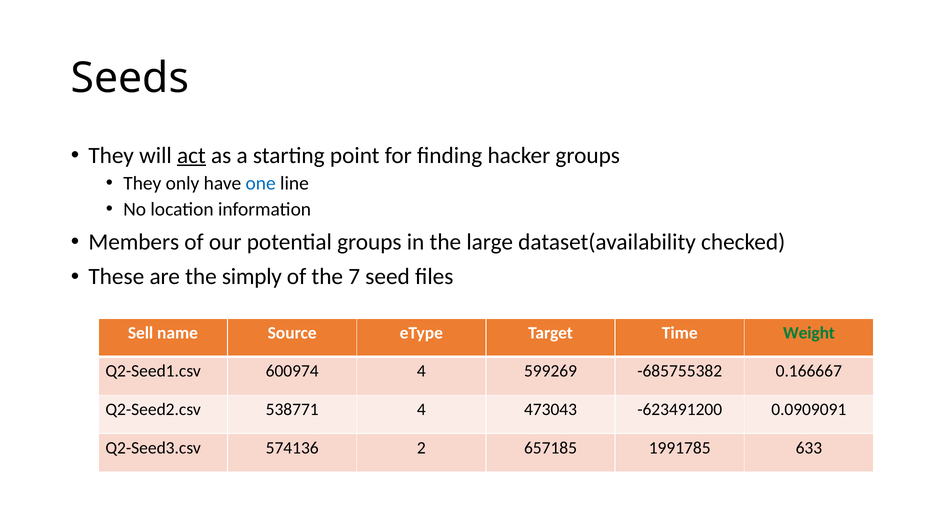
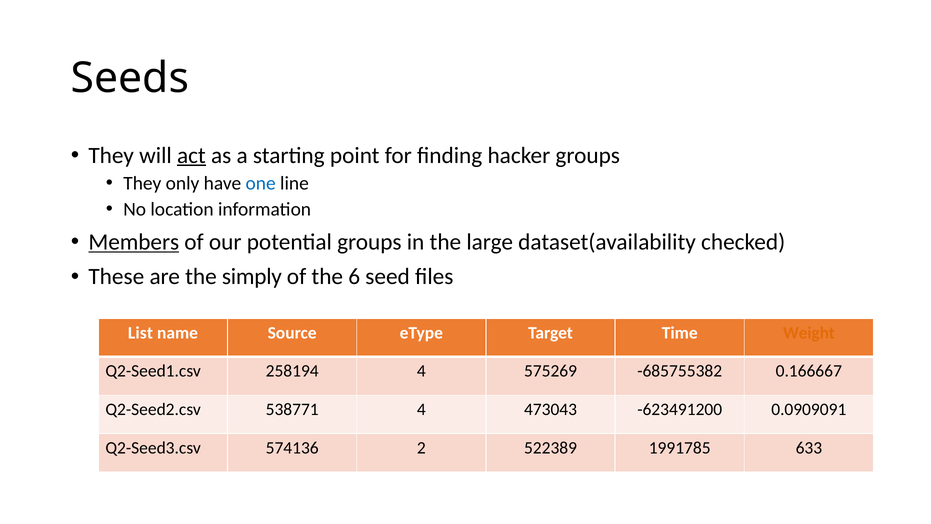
Members underline: none -> present
7: 7 -> 6
Sell: Sell -> List
Weight colour: green -> orange
600974: 600974 -> 258194
599269: 599269 -> 575269
657185: 657185 -> 522389
